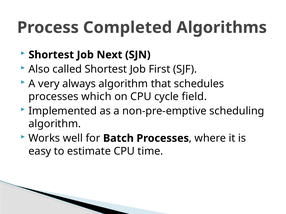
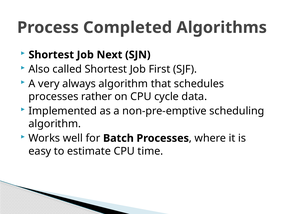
which: which -> rather
field: field -> data
